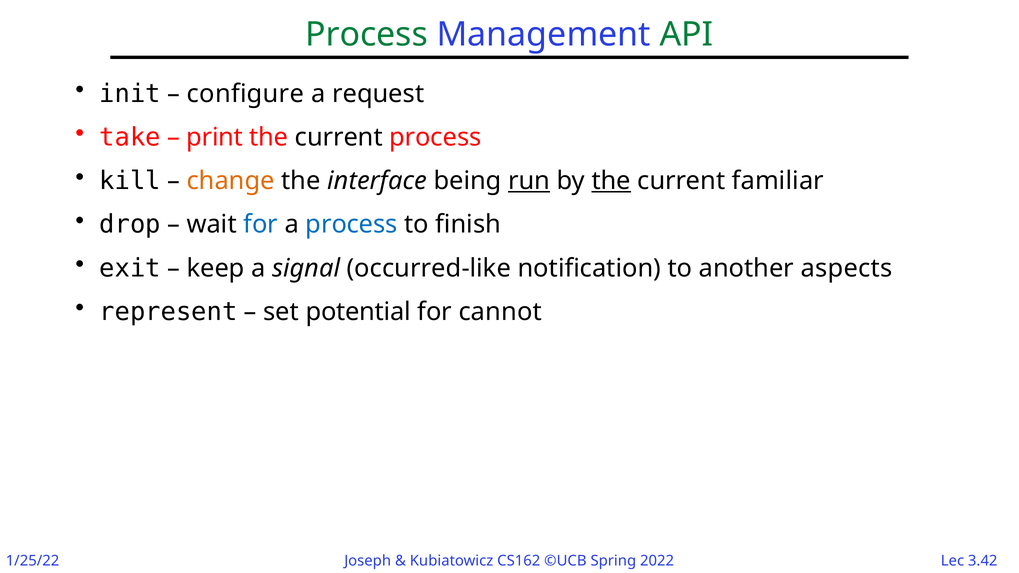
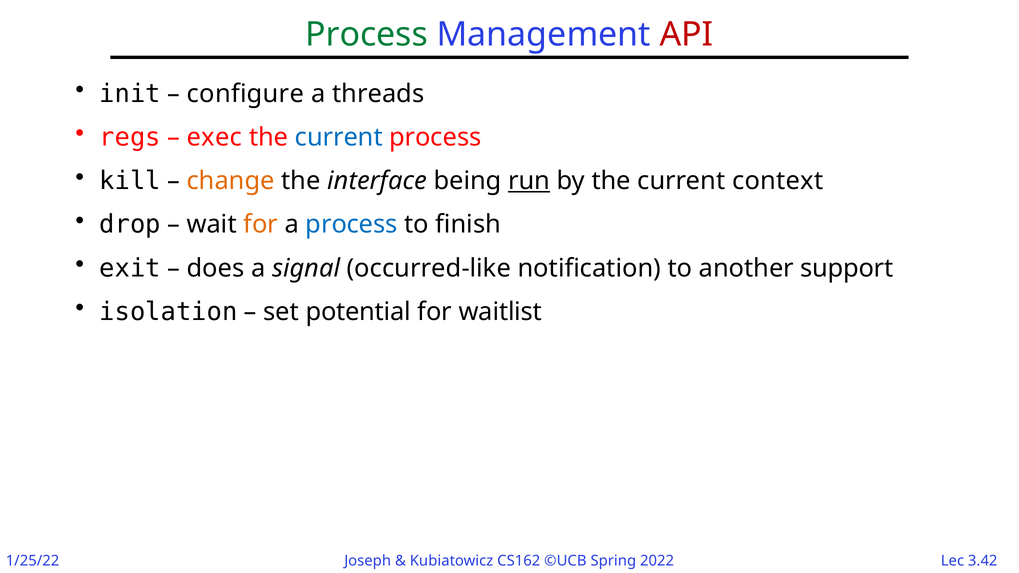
API colour: green -> red
request: request -> threads
take: take -> regs
print: print -> exec
current at (339, 137) colour: black -> blue
the at (611, 181) underline: present -> none
familiar: familiar -> context
for at (261, 225) colour: blue -> orange
keep: keep -> does
aspects: aspects -> support
represent: represent -> isolation
cannot: cannot -> waitlist
